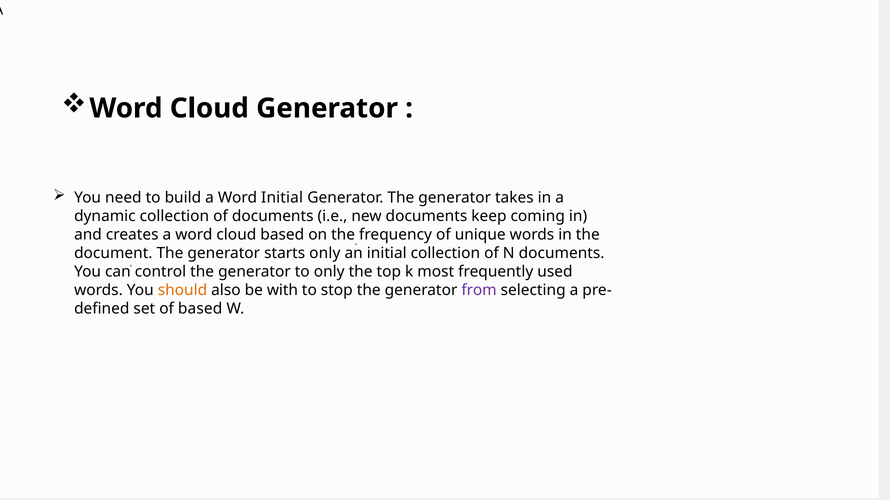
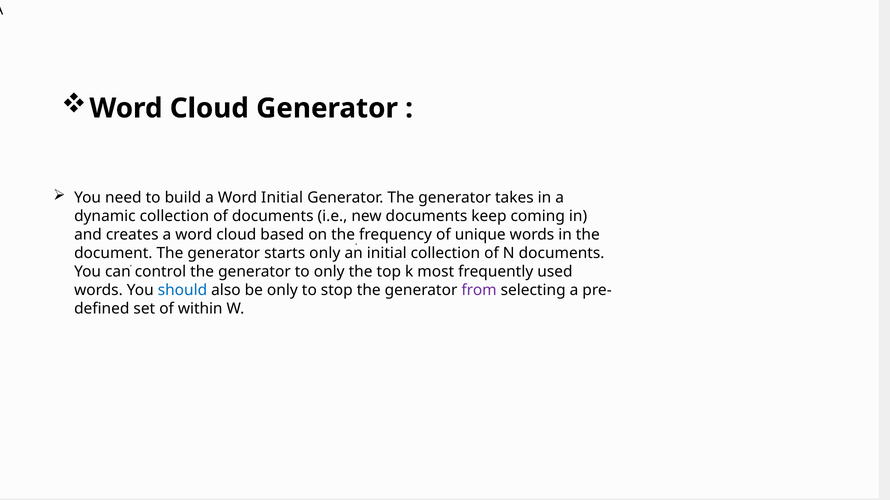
should colour: orange -> blue
be with: with -> only
of based: based -> within
